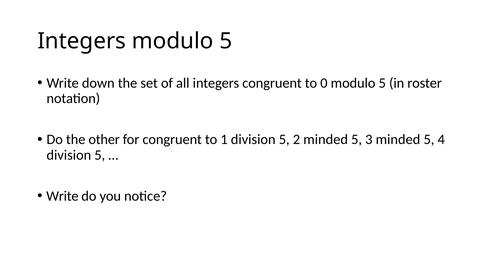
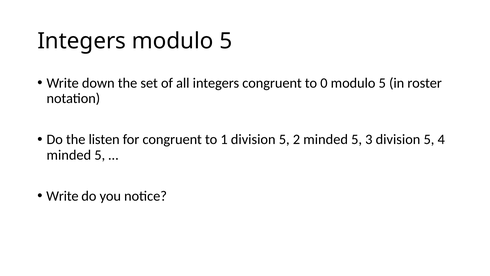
other: other -> listen
3 minded: minded -> division
division at (69, 155): division -> minded
